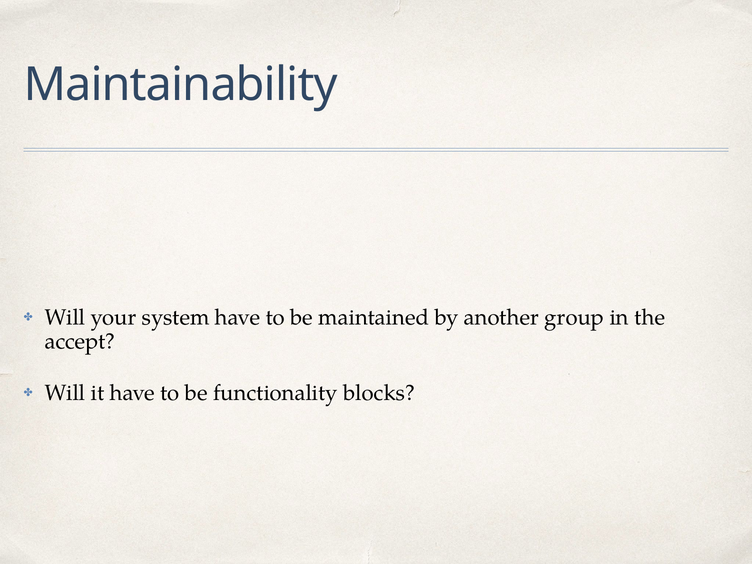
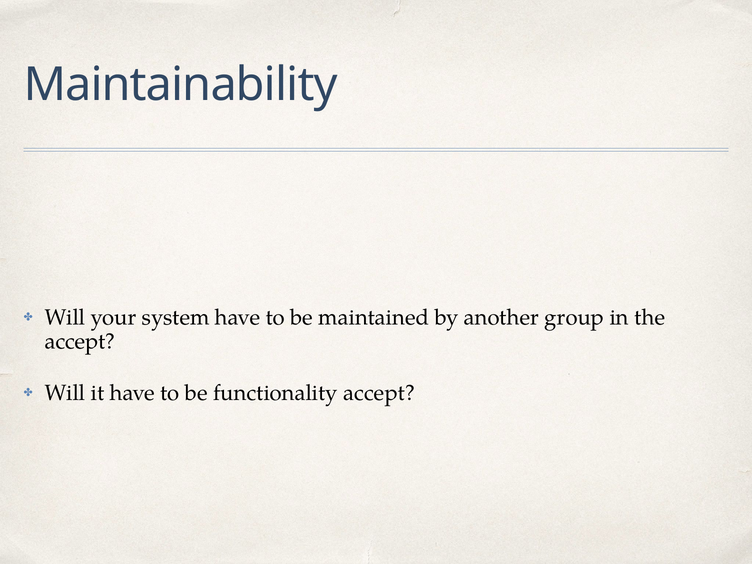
functionality blocks: blocks -> accept
